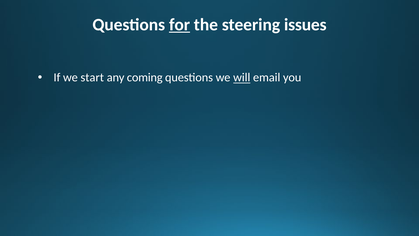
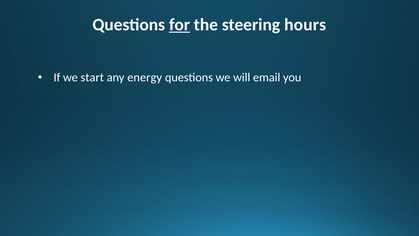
issues: issues -> hours
coming: coming -> energy
will underline: present -> none
